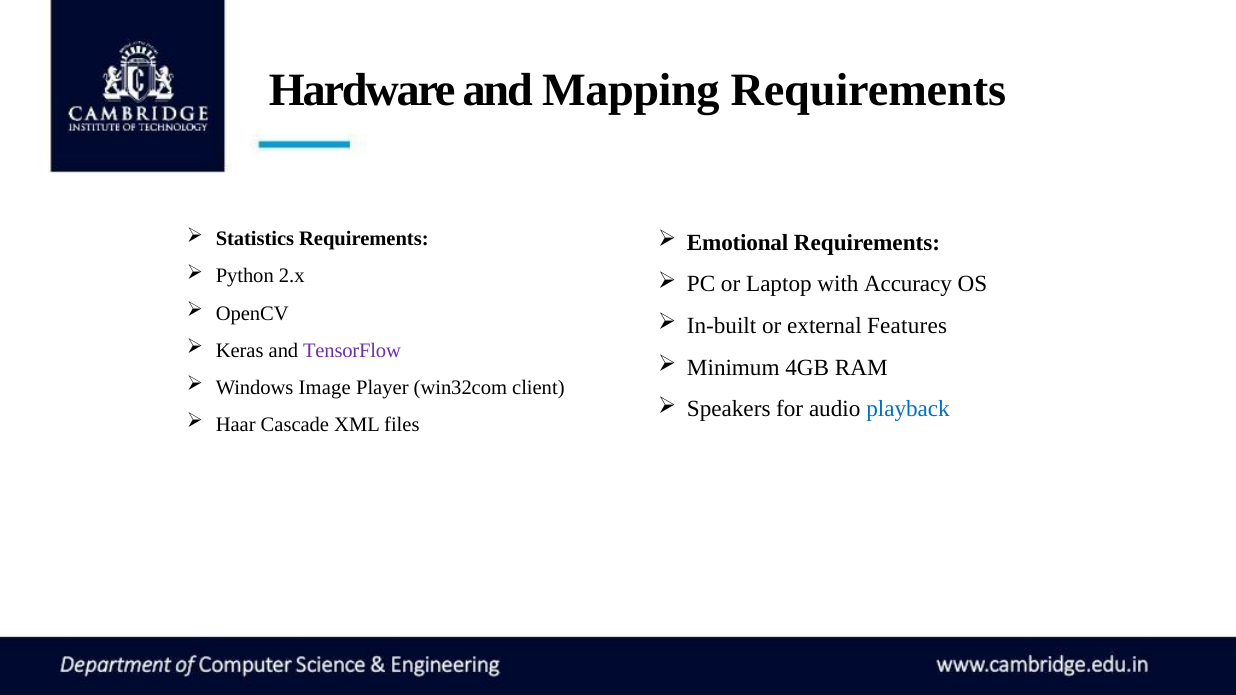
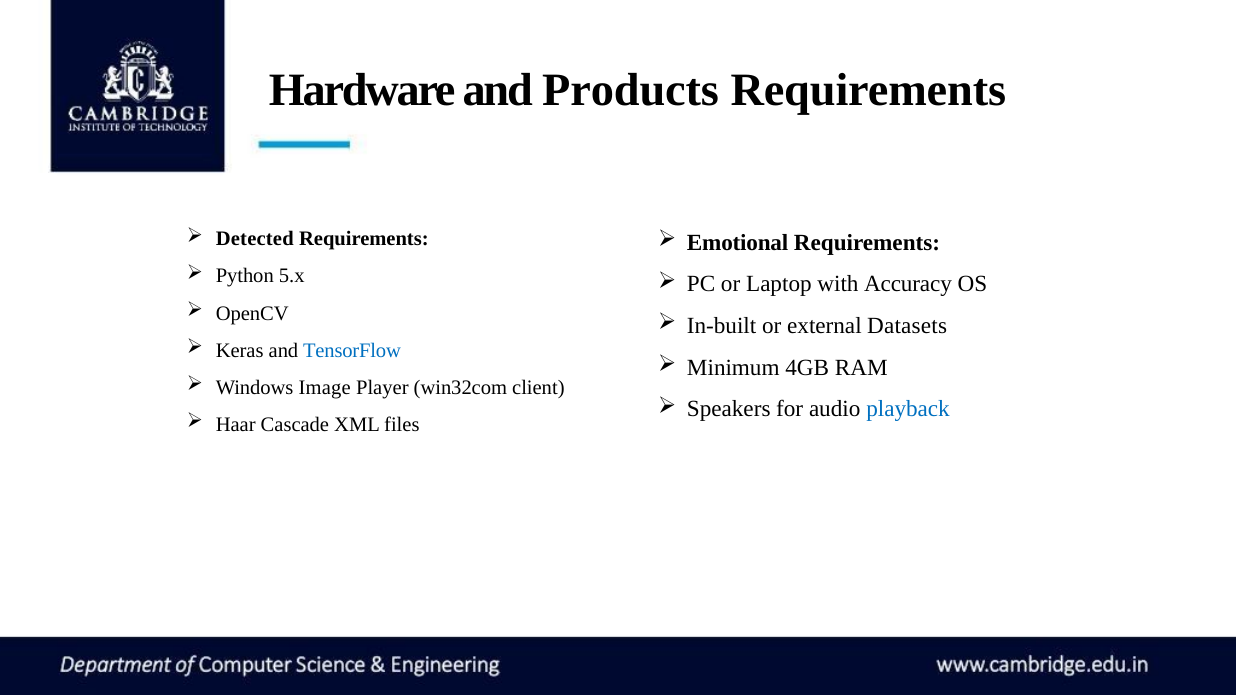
Mapping: Mapping -> Products
Statistics: Statistics -> Detected
2.x: 2.x -> 5.x
Features: Features -> Datasets
TensorFlow colour: purple -> blue
